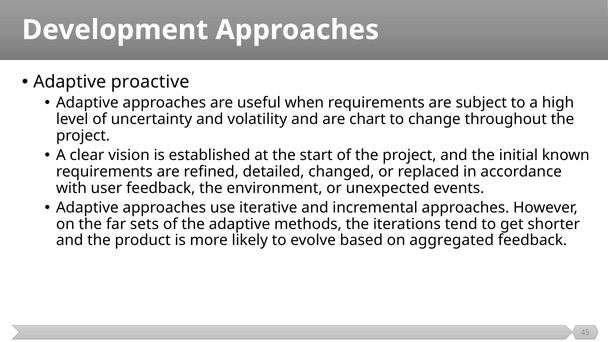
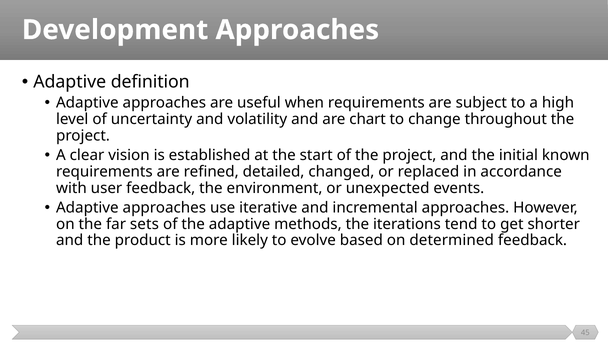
proactive: proactive -> definition
aggregated: aggregated -> determined
